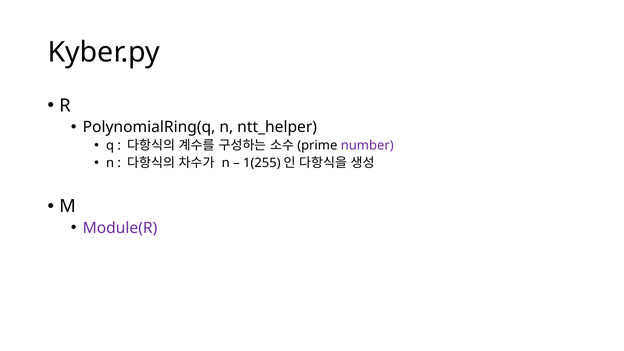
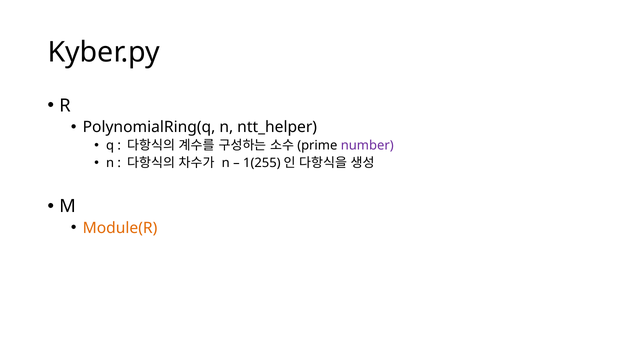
Module(R colour: purple -> orange
